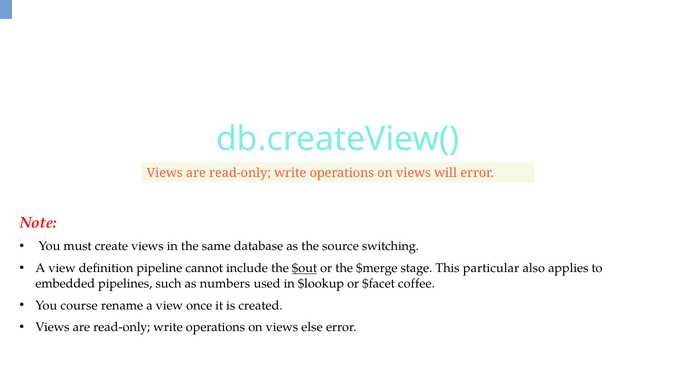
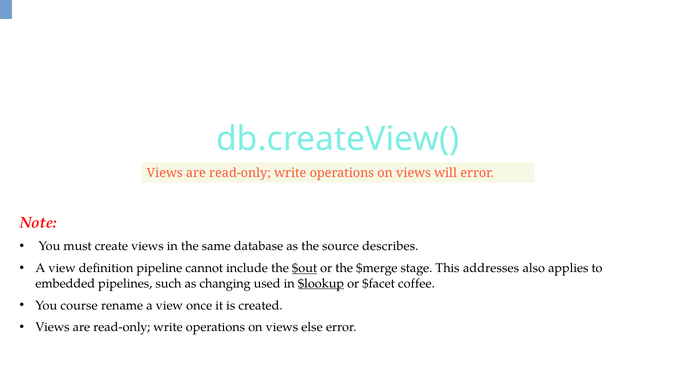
switching: switching -> describes
particular: particular -> addresses
numbers: numbers -> changing
$lookup underline: none -> present
